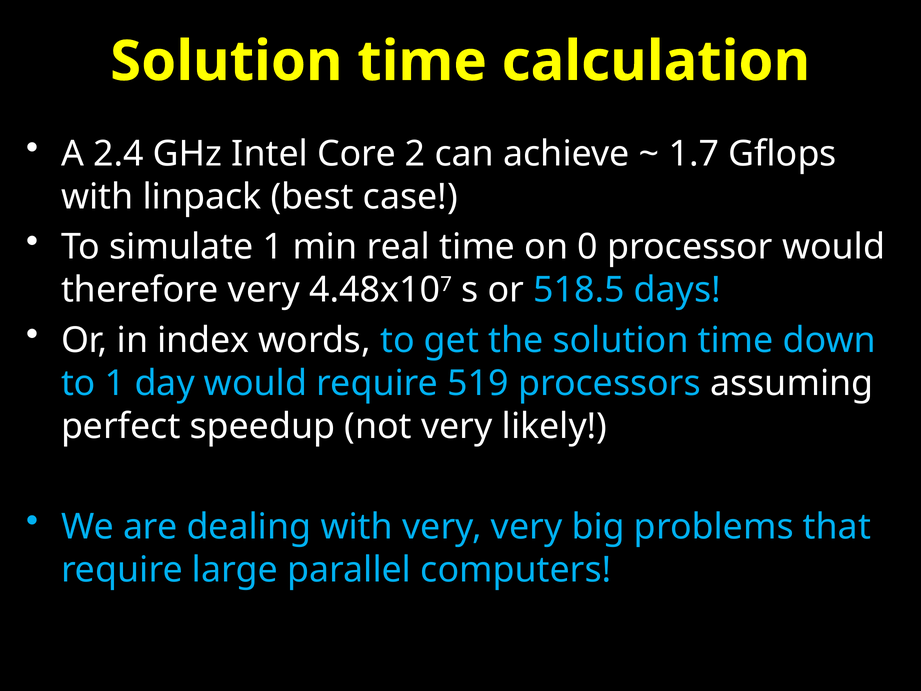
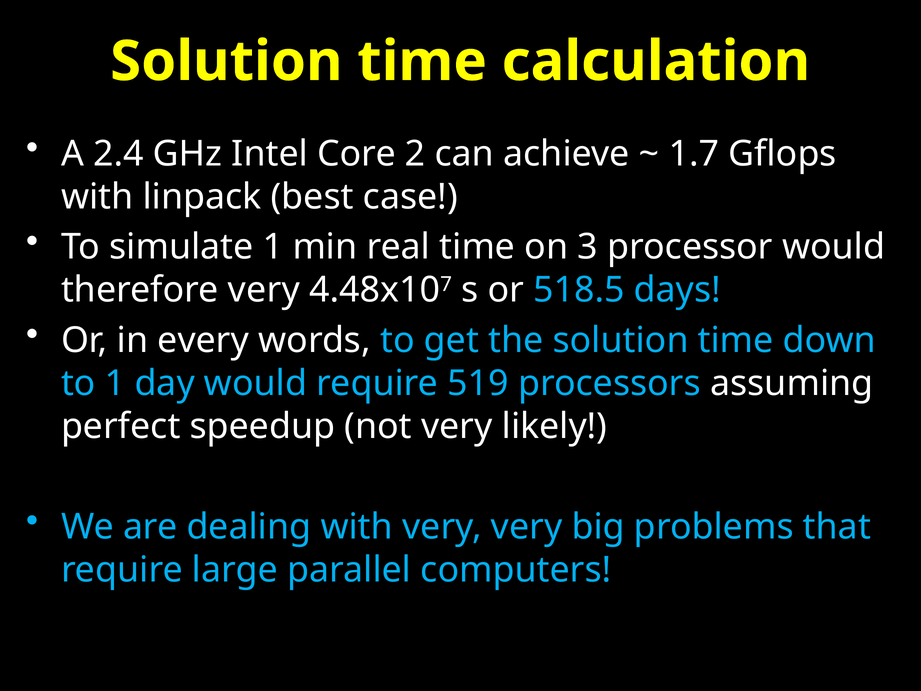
0: 0 -> 3
index: index -> every
